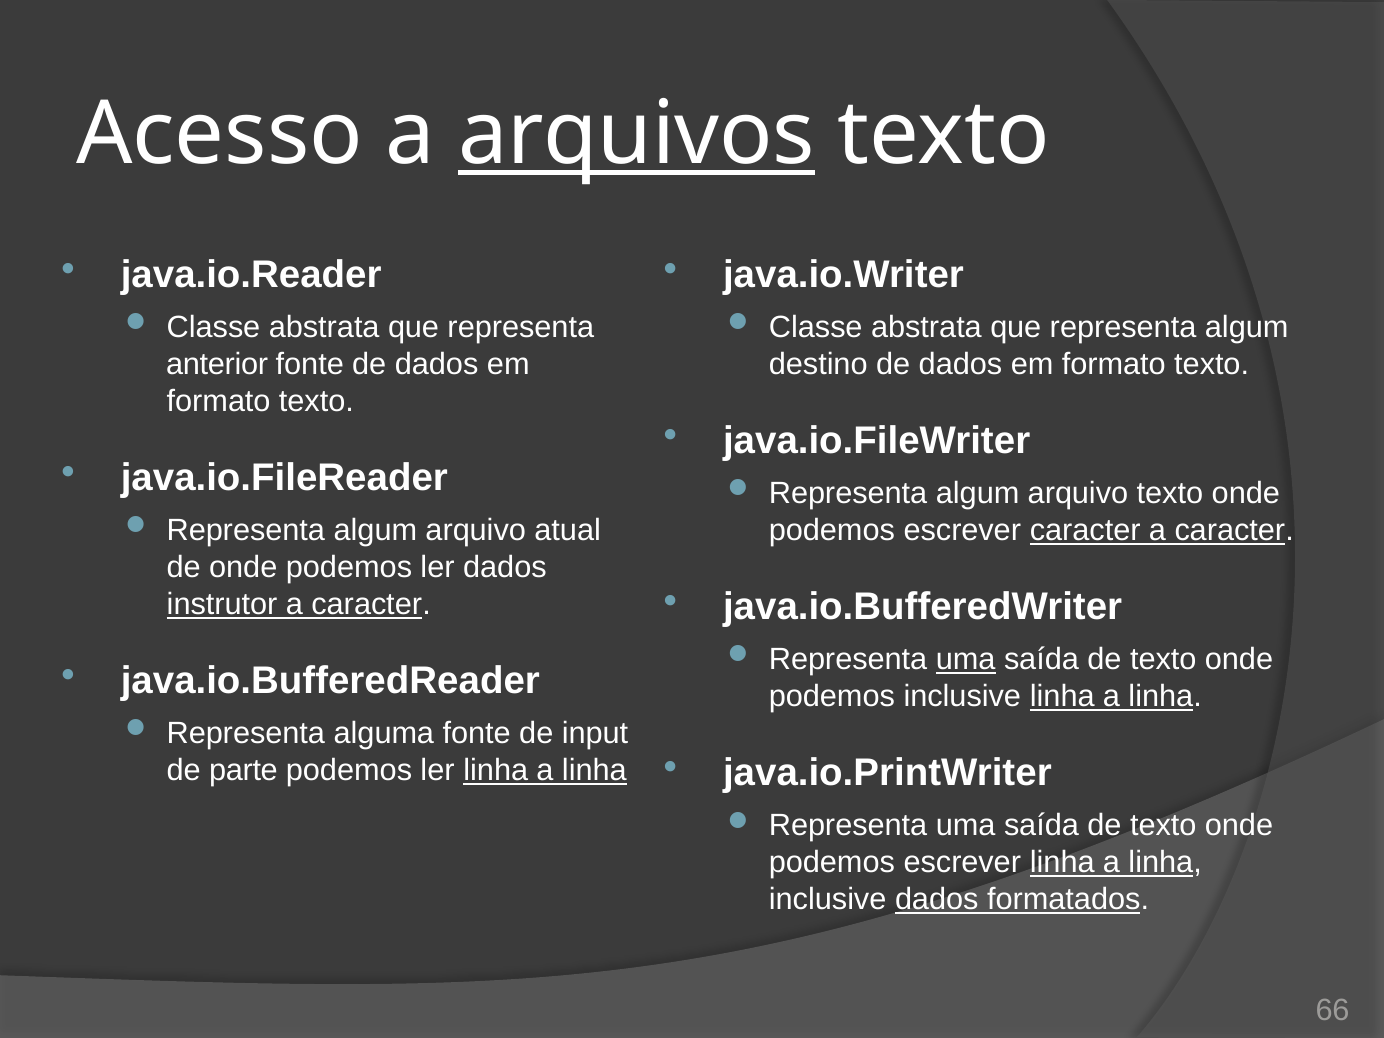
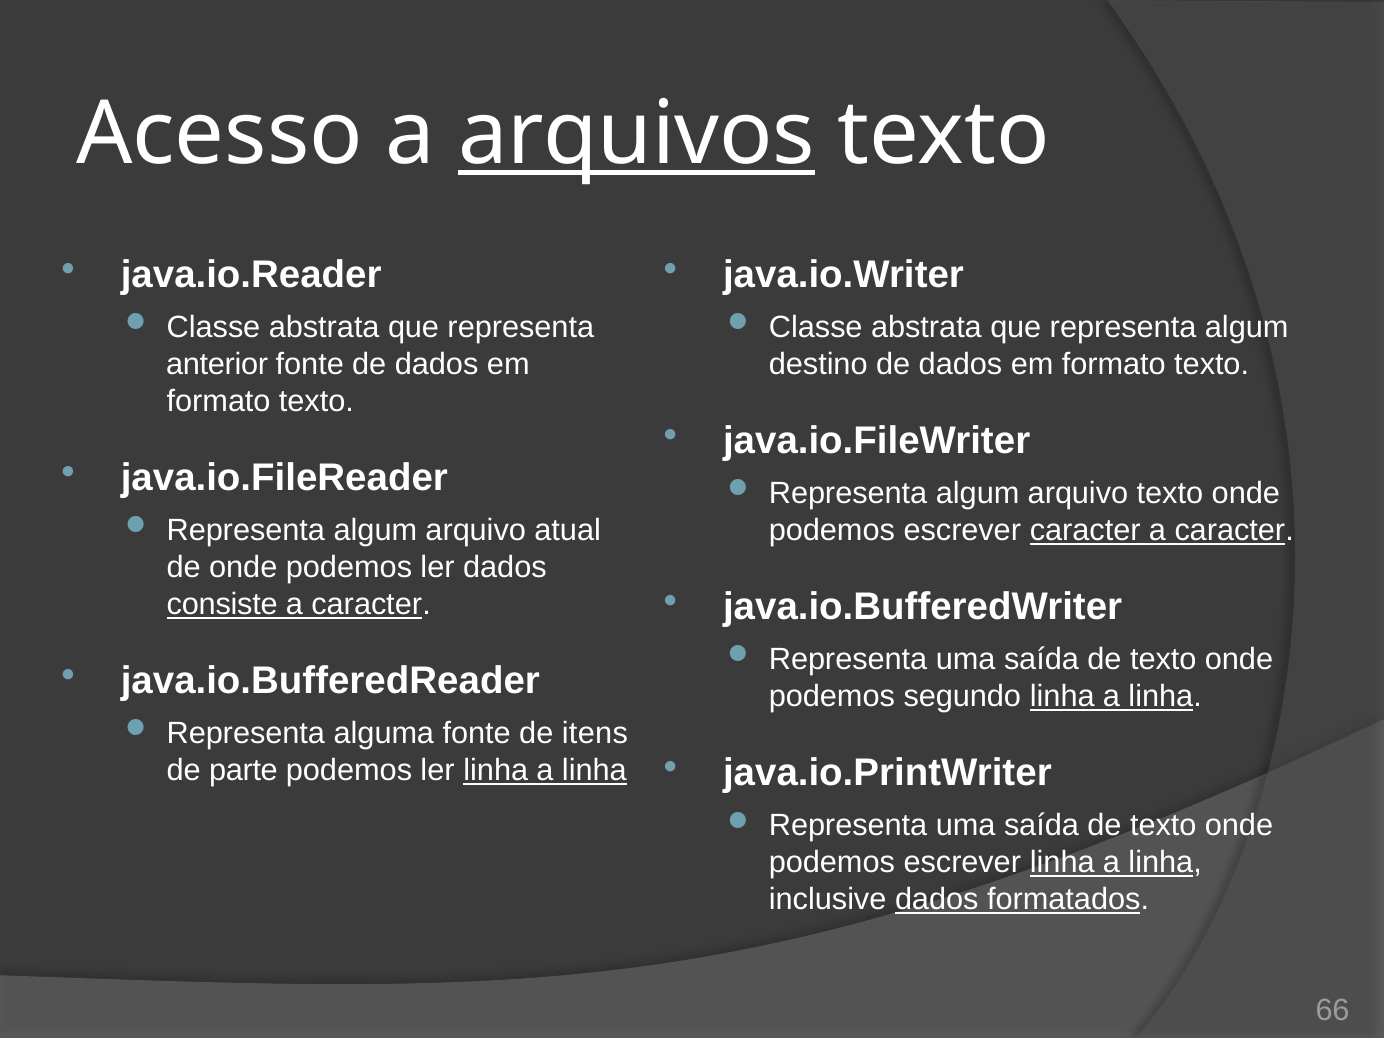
instrutor: instrutor -> consiste
uma at (966, 660) underline: present -> none
podemos inclusive: inclusive -> segundo
input: input -> itens
